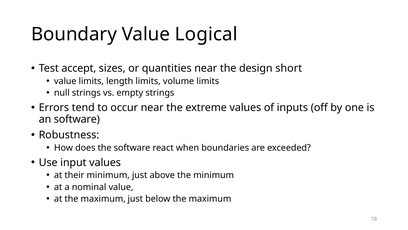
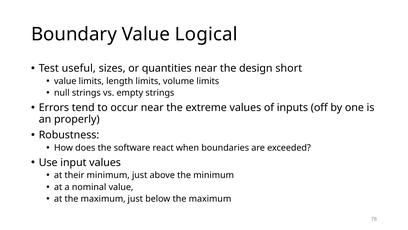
accept: accept -> useful
an software: software -> properly
